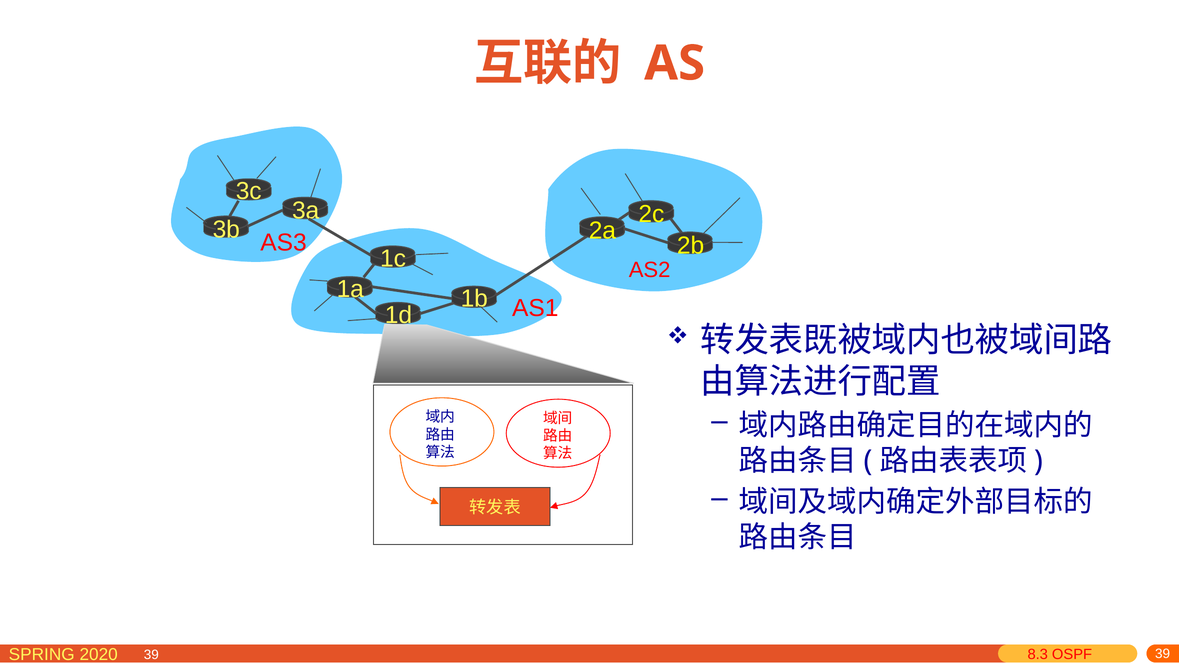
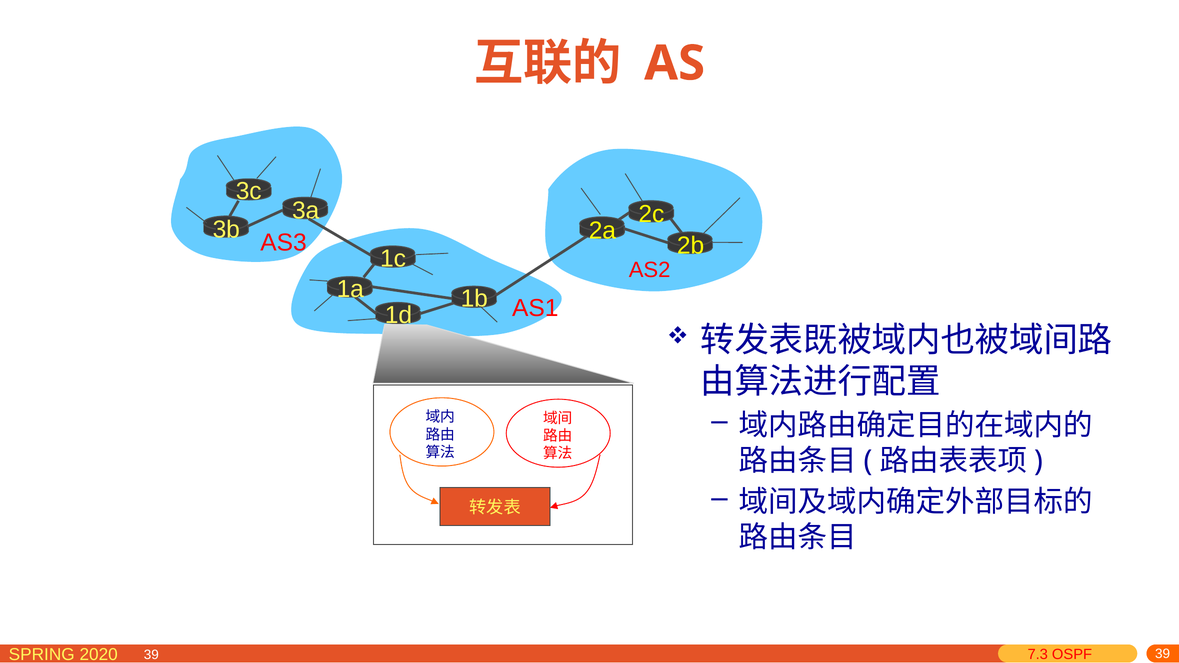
8.3: 8.3 -> 7.3
